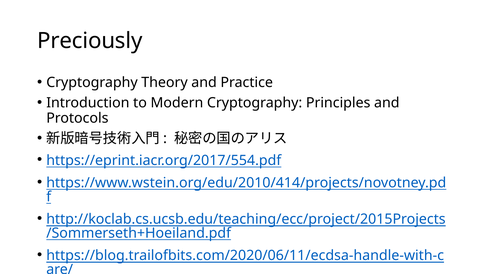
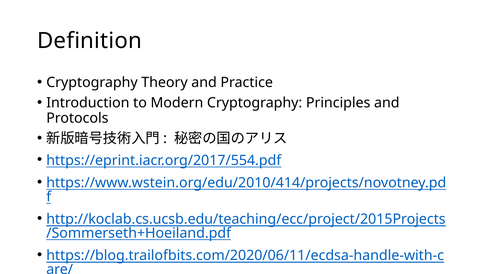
Preciously: Preciously -> Definition
